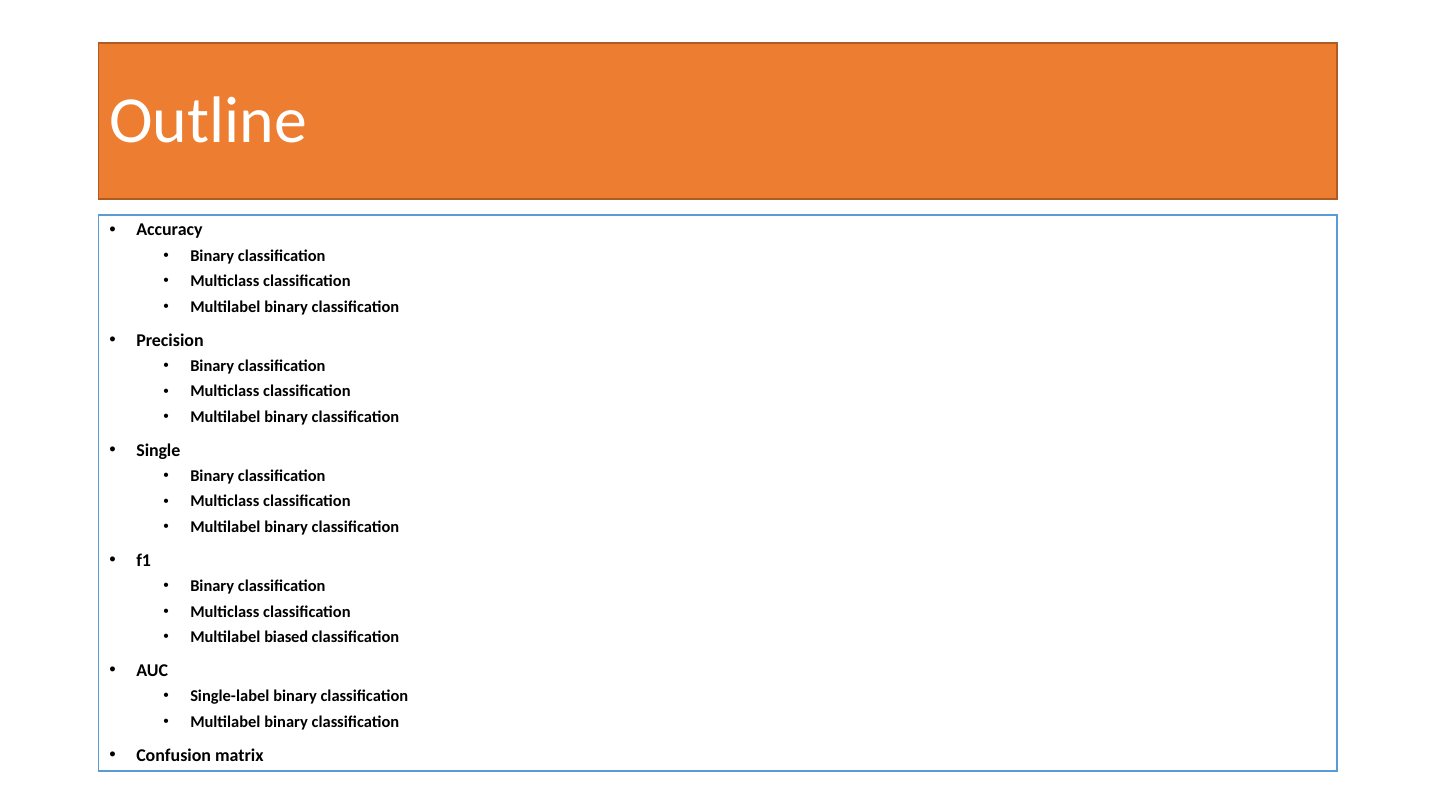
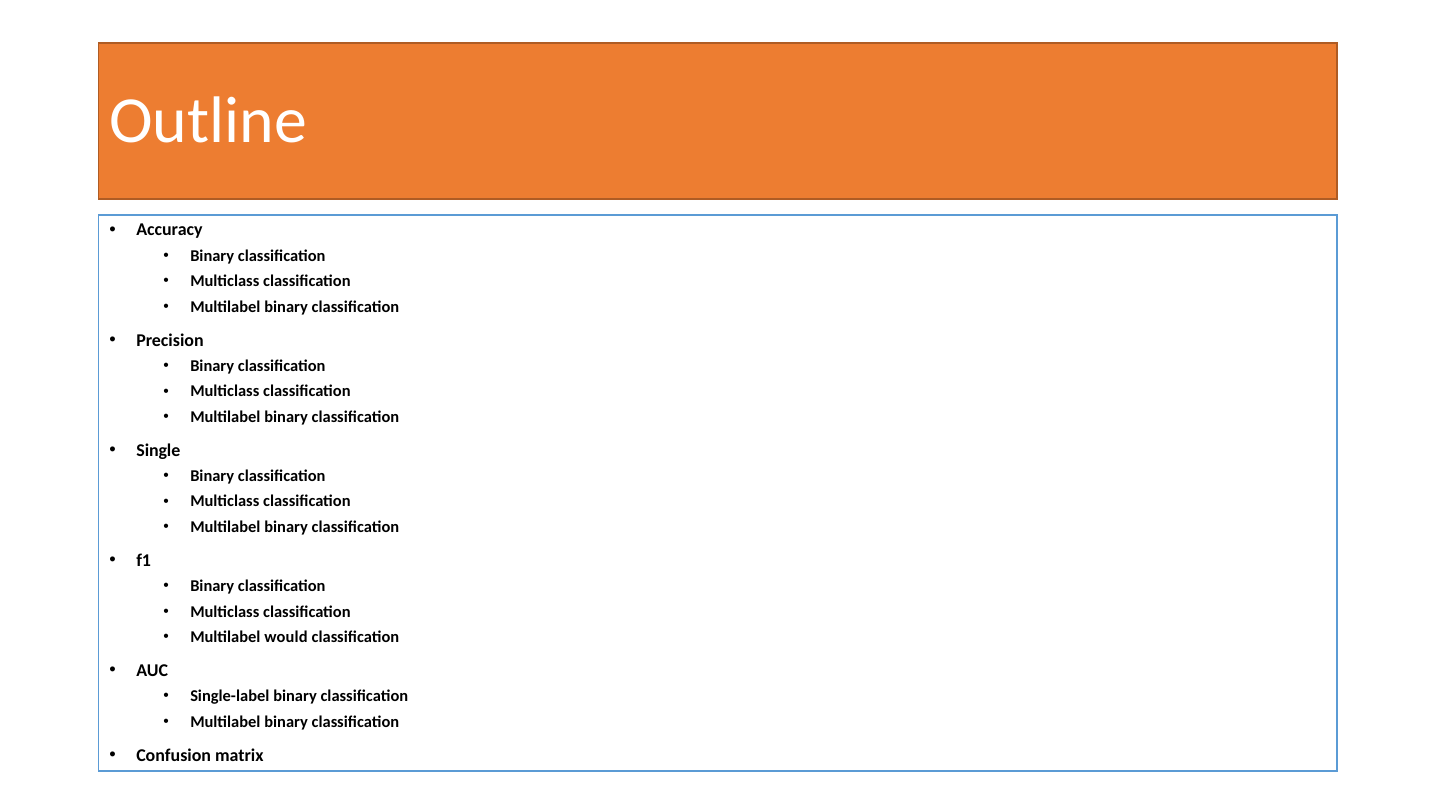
biased: biased -> would
